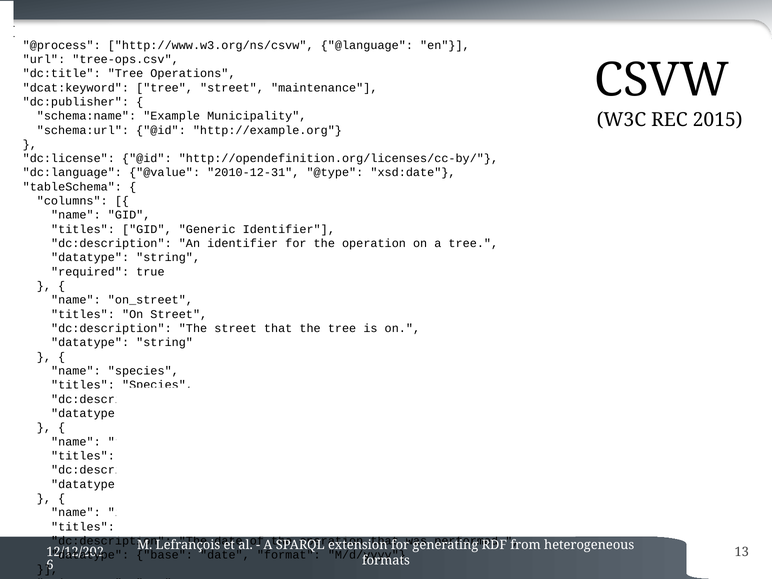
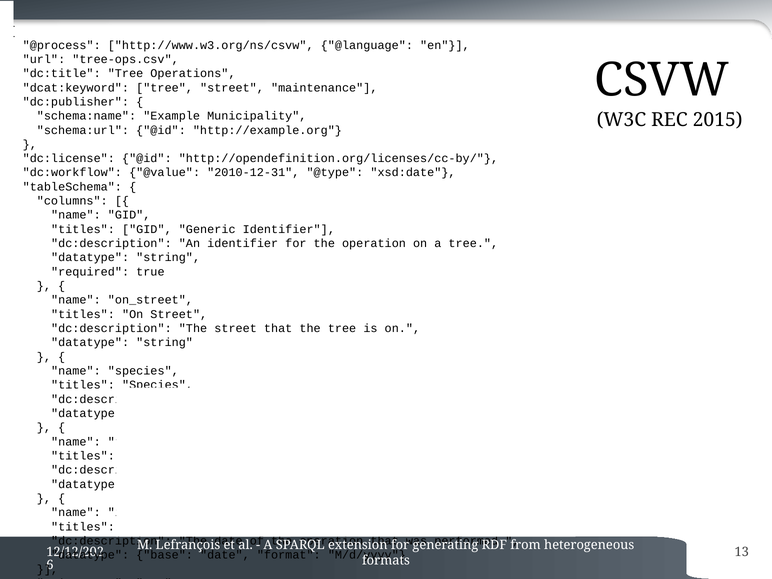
dc:language: dc:language -> dc:workflow
